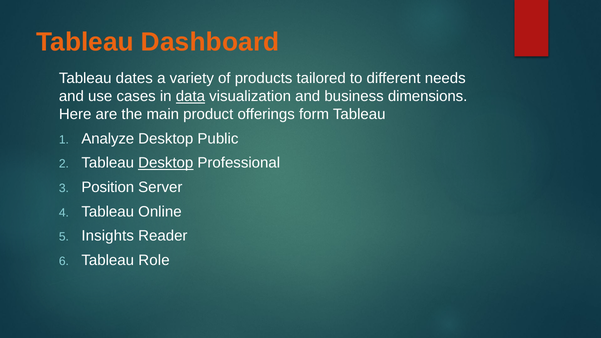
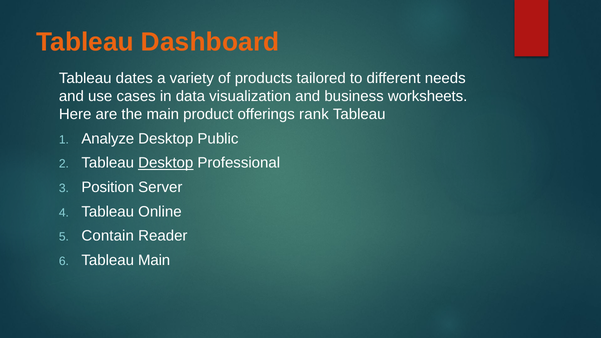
data underline: present -> none
dimensions: dimensions -> worksheets
form: form -> rank
Insights: Insights -> Contain
Tableau Role: Role -> Main
